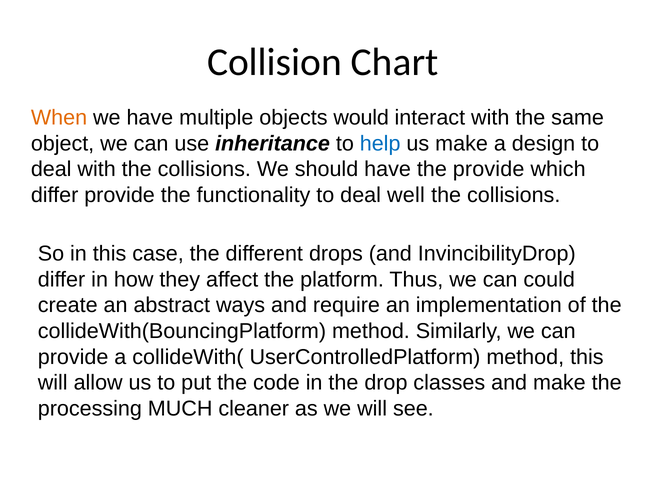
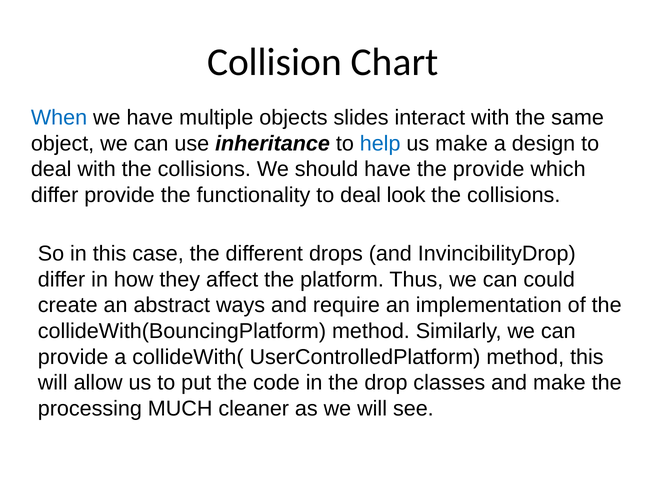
When colour: orange -> blue
would: would -> slides
well: well -> look
